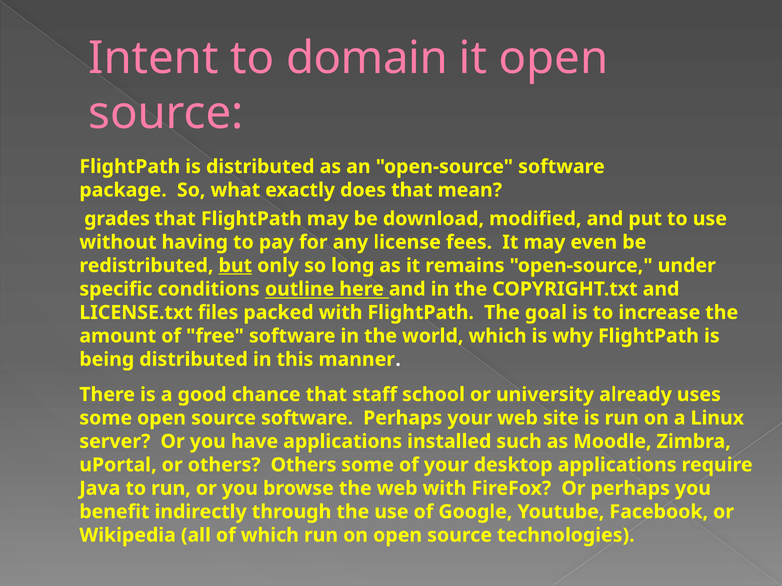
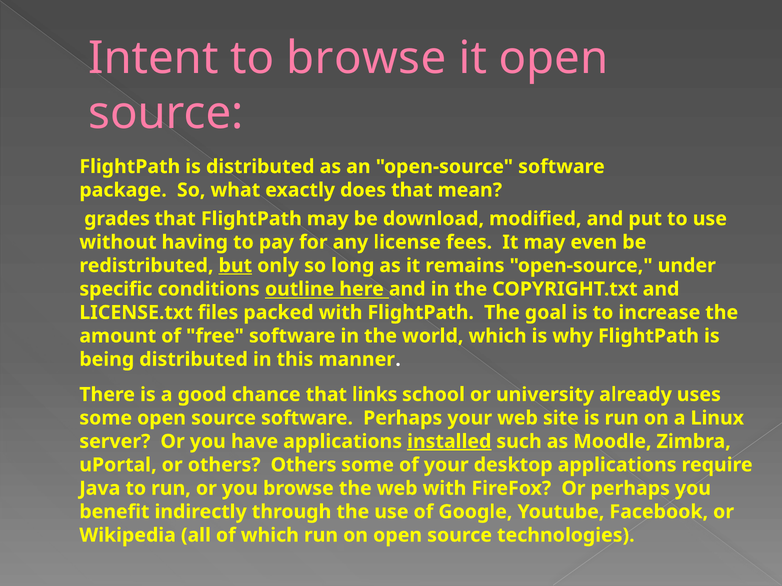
to domain: domain -> browse
staff: staff -> links
installed underline: none -> present
